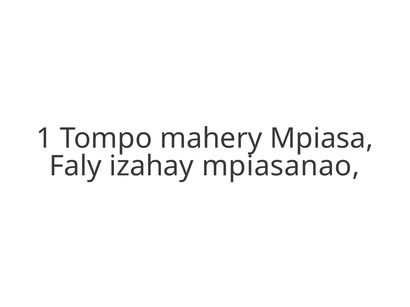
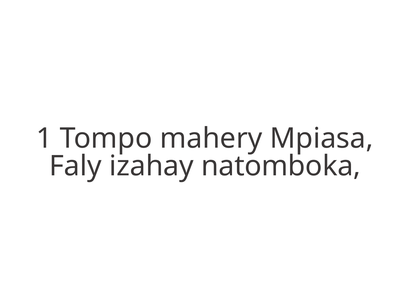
mpiasanao: mpiasanao -> natomboka
